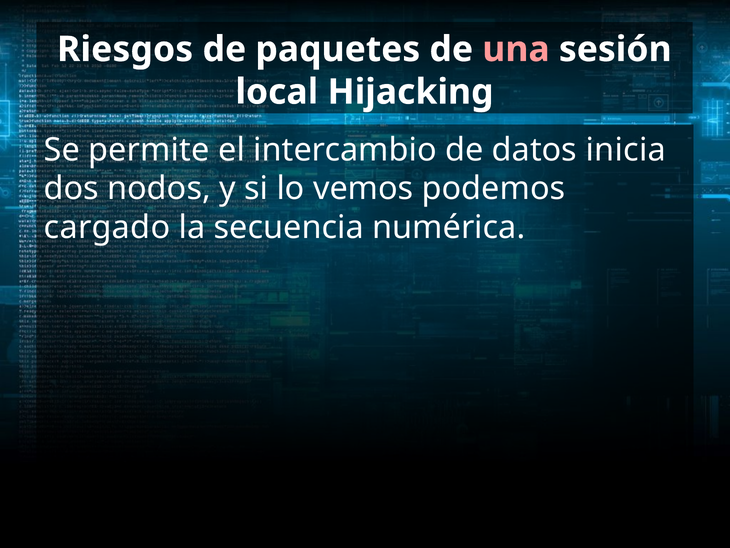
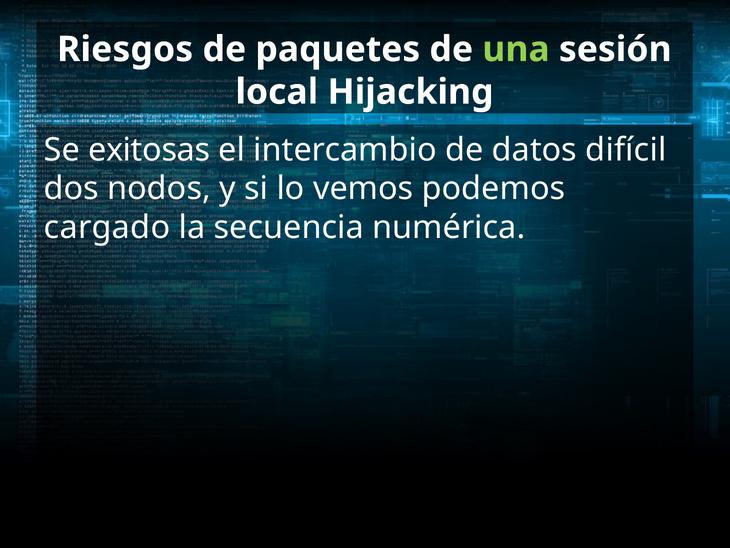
una colour: pink -> light green
permite: permite -> exitosas
inicia: inicia -> difícil
